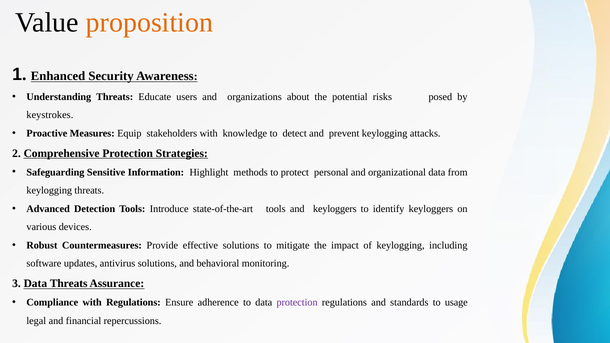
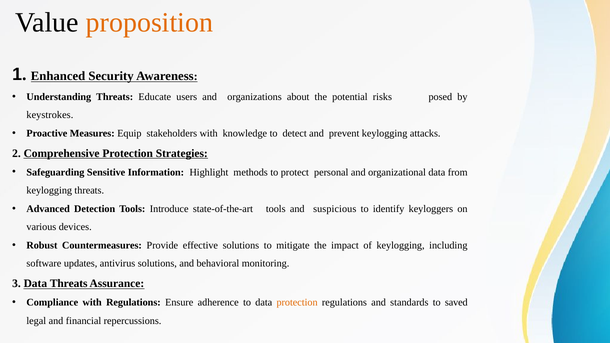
and keyloggers: keyloggers -> suspicious
protection at (297, 303) colour: purple -> orange
usage: usage -> saved
